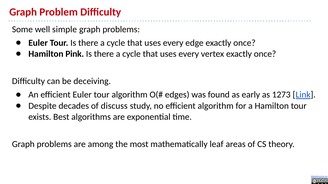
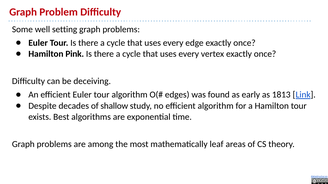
simple: simple -> setting
1273: 1273 -> 1813
discuss: discuss -> shallow
